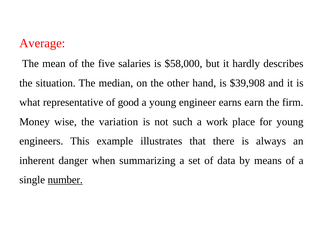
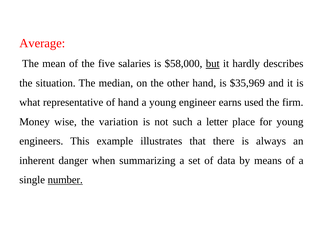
but underline: none -> present
$39,908: $39,908 -> $35,969
of good: good -> hand
earn: earn -> used
work: work -> letter
